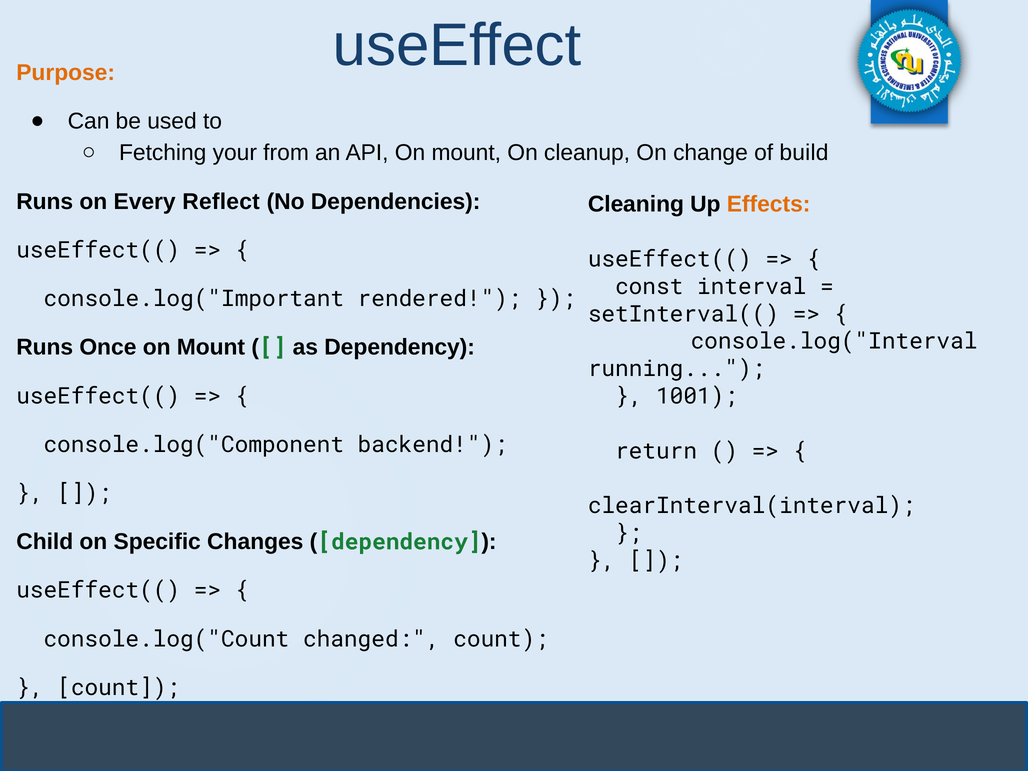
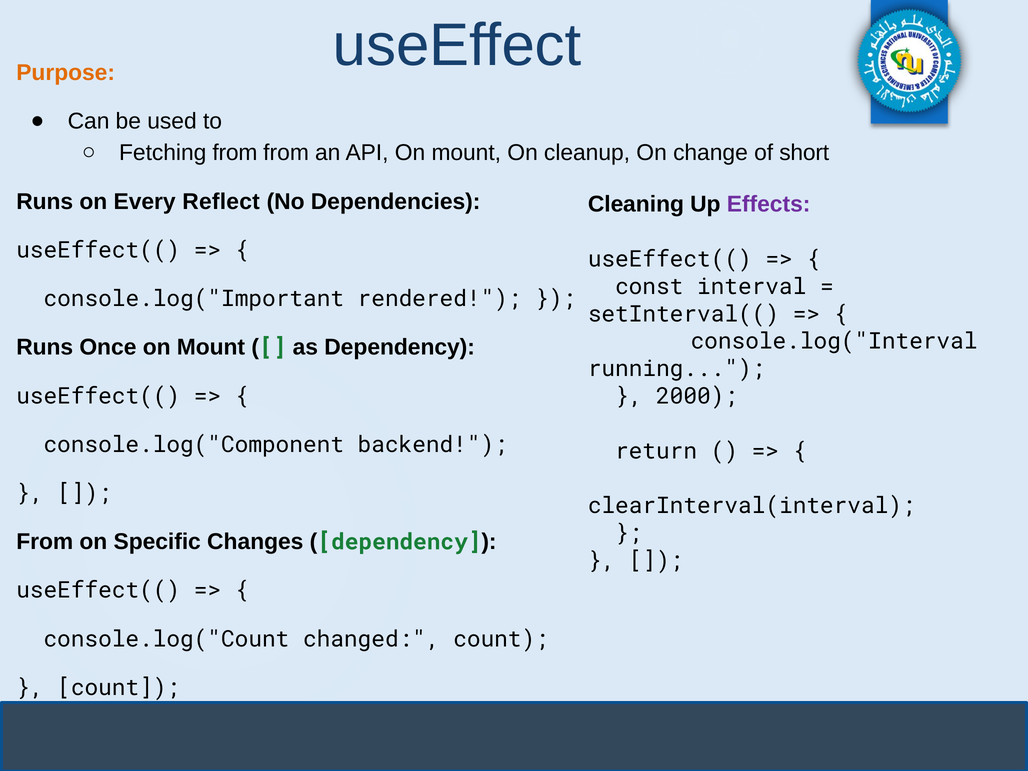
Fetching your: your -> from
build: build -> short
Effects colour: orange -> purple
1001: 1001 -> 2000
Child at (45, 542): Child -> From
